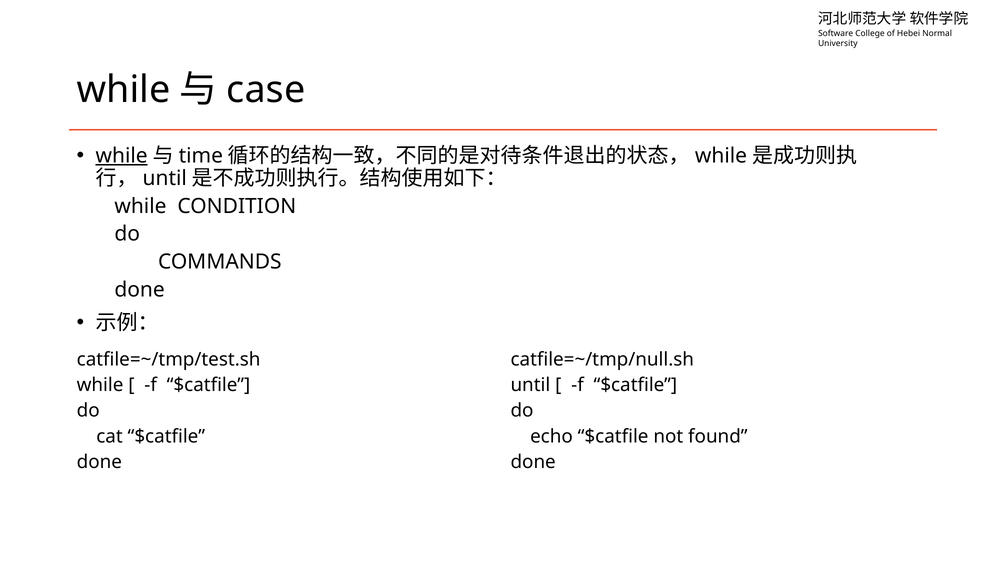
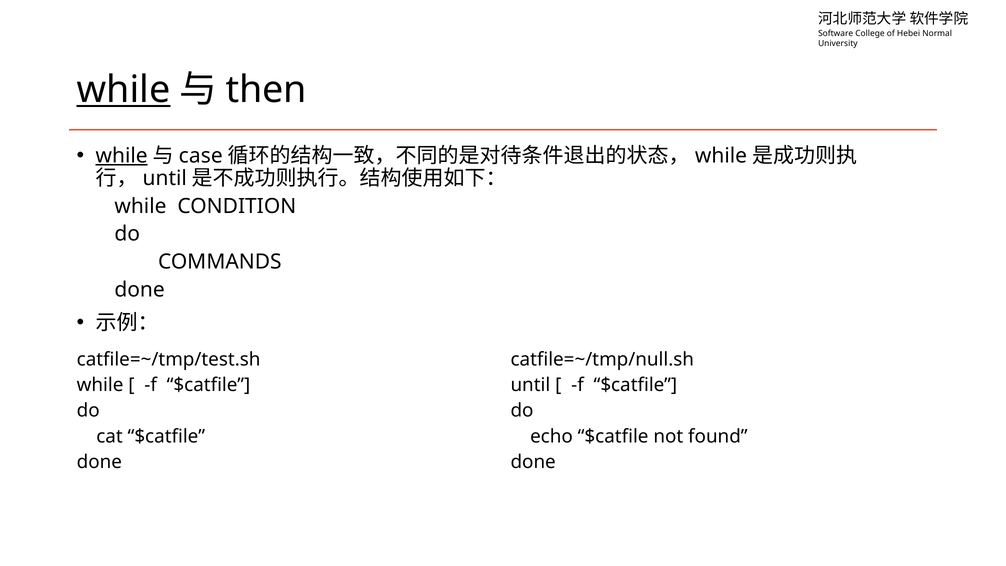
while at (124, 90) underline: none -> present
case: case -> then
time: time -> case
